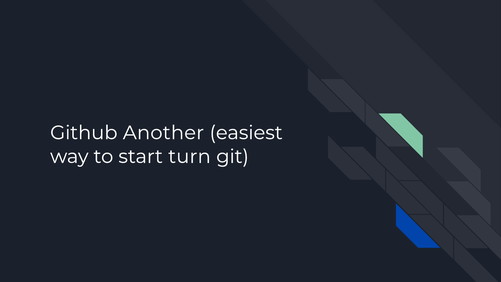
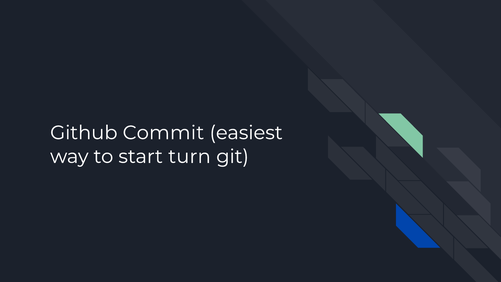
Another: Another -> Commit
